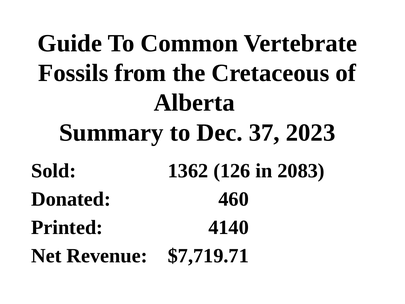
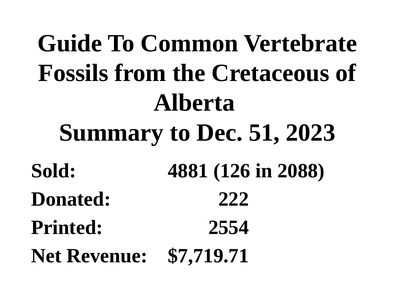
37: 37 -> 51
1362: 1362 -> 4881
2083: 2083 -> 2088
460: 460 -> 222
4140: 4140 -> 2554
